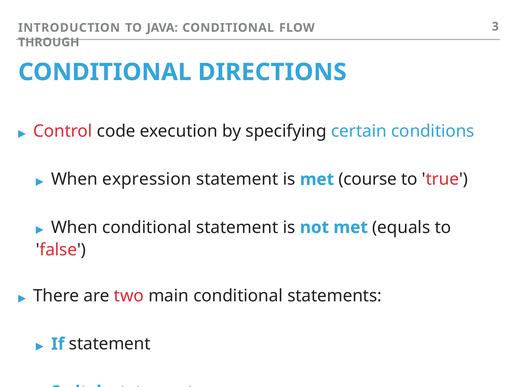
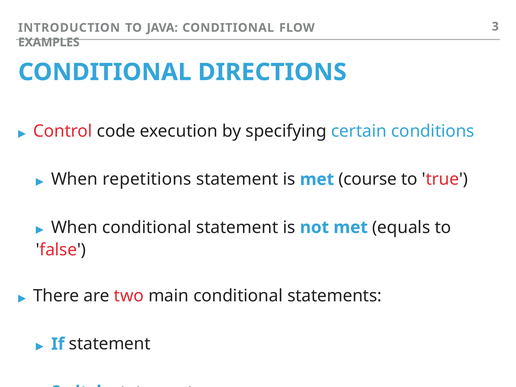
THROUGH: THROUGH -> EXAMPLES
expression: expression -> repetitions
